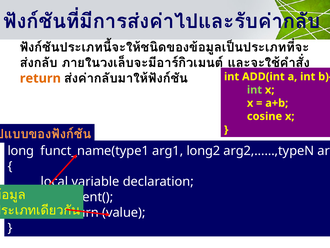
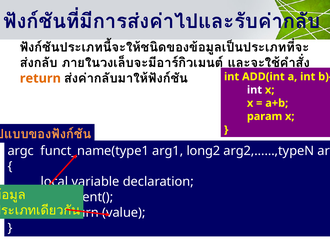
int at (254, 90) colour: light green -> white
cosine: cosine -> param
long: long -> argc
